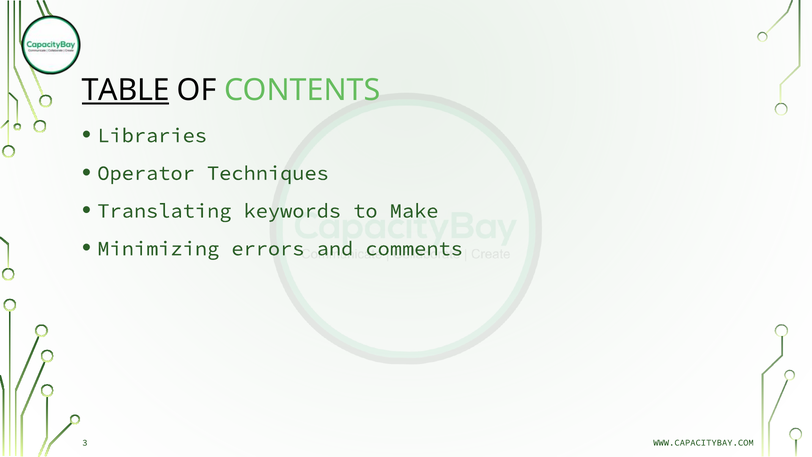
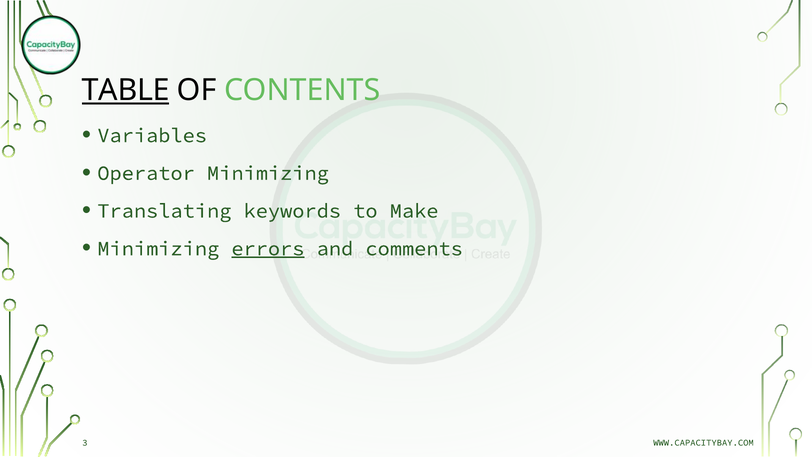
Libraries: Libraries -> Variables
Operator Techniques: Techniques -> Minimizing
errors underline: none -> present
